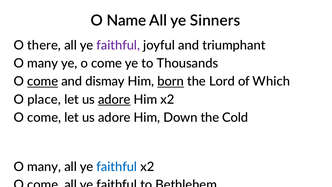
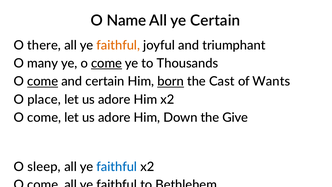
ye Sinners: Sinners -> Certain
faithful at (118, 45) colour: purple -> orange
come at (107, 63) underline: none -> present
and dismay: dismay -> certain
Lord: Lord -> Cast
Which: Which -> Wants
adore at (114, 99) underline: present -> none
Cold: Cold -> Give
many at (44, 167): many -> sleep
